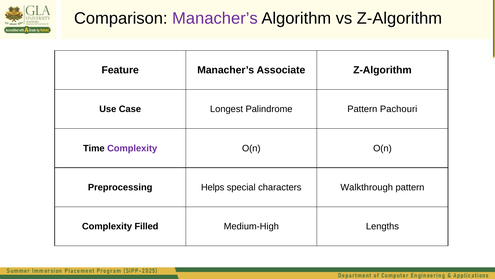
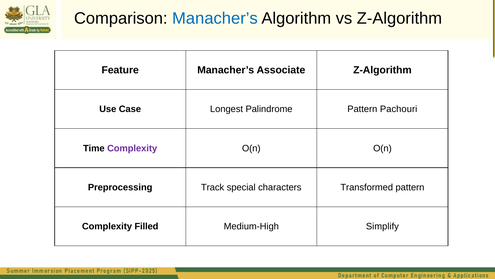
Manacher’s at (215, 18) colour: purple -> blue
Helps: Helps -> Track
Walkthrough: Walkthrough -> Transformed
Lengths: Lengths -> Simplify
